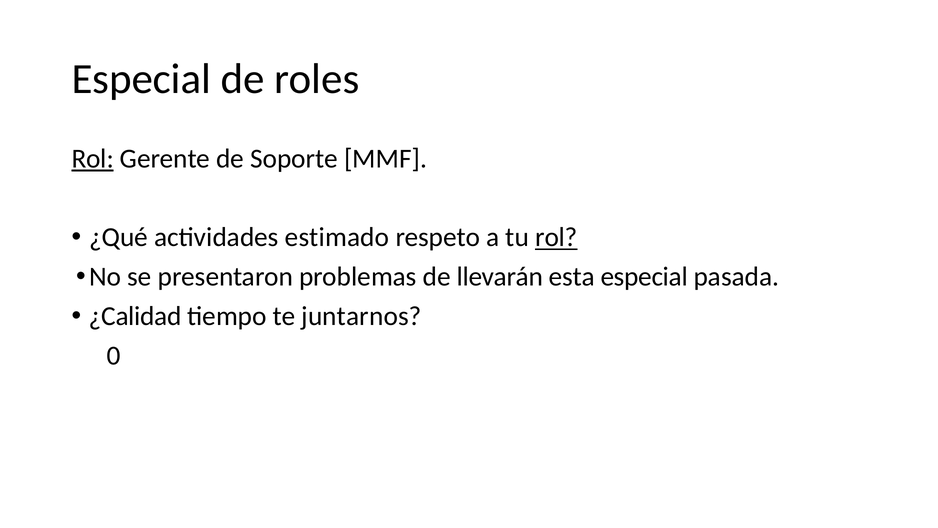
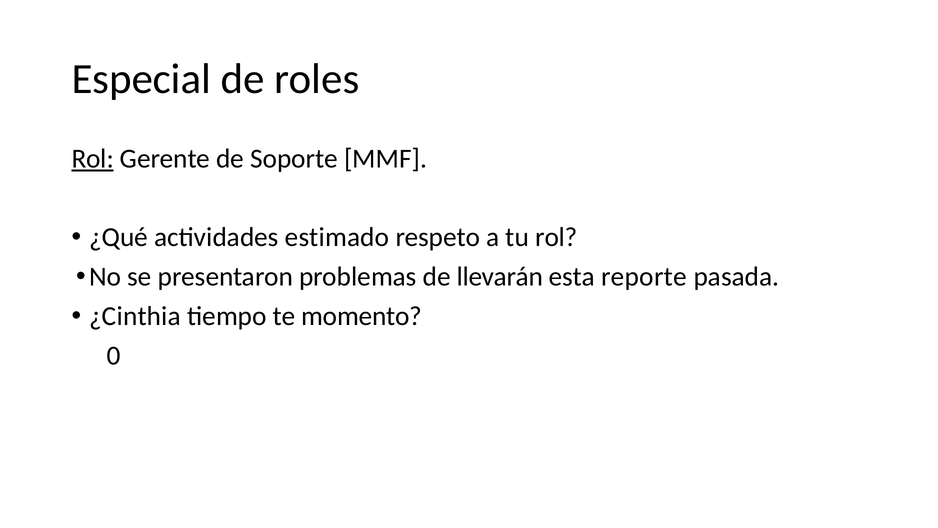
rol at (556, 237) underline: present -> none
esta especial: especial -> reporte
¿Calidad: ¿Calidad -> ¿Cinthia
juntarnos: juntarnos -> momento
